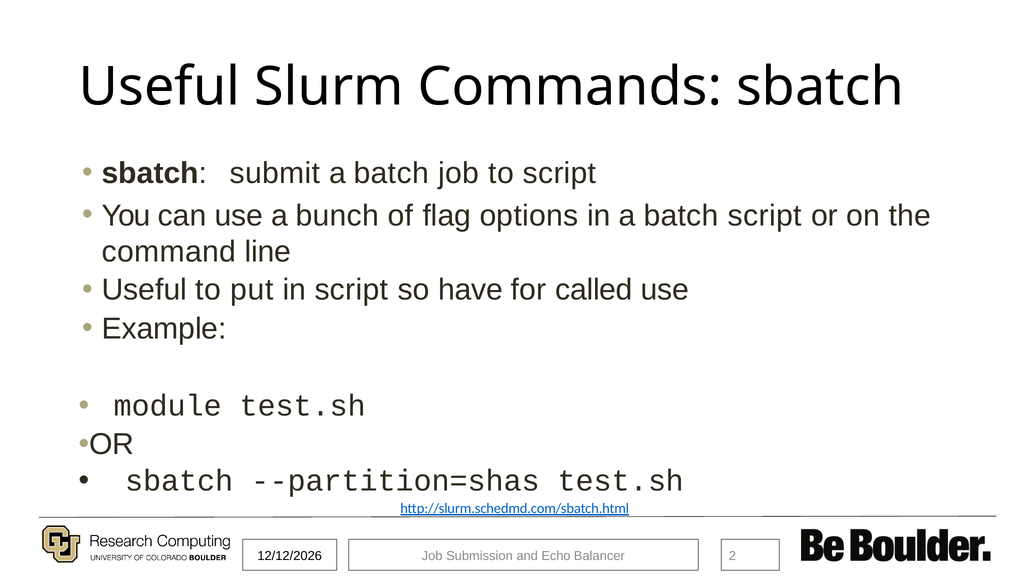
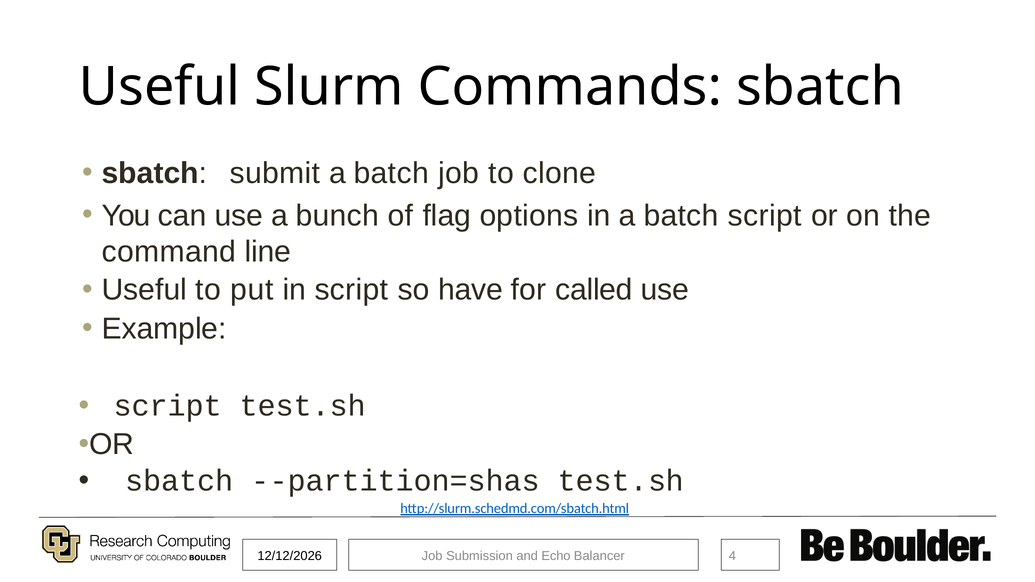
to script: script -> clone
module at (168, 406): module -> script
2: 2 -> 4
